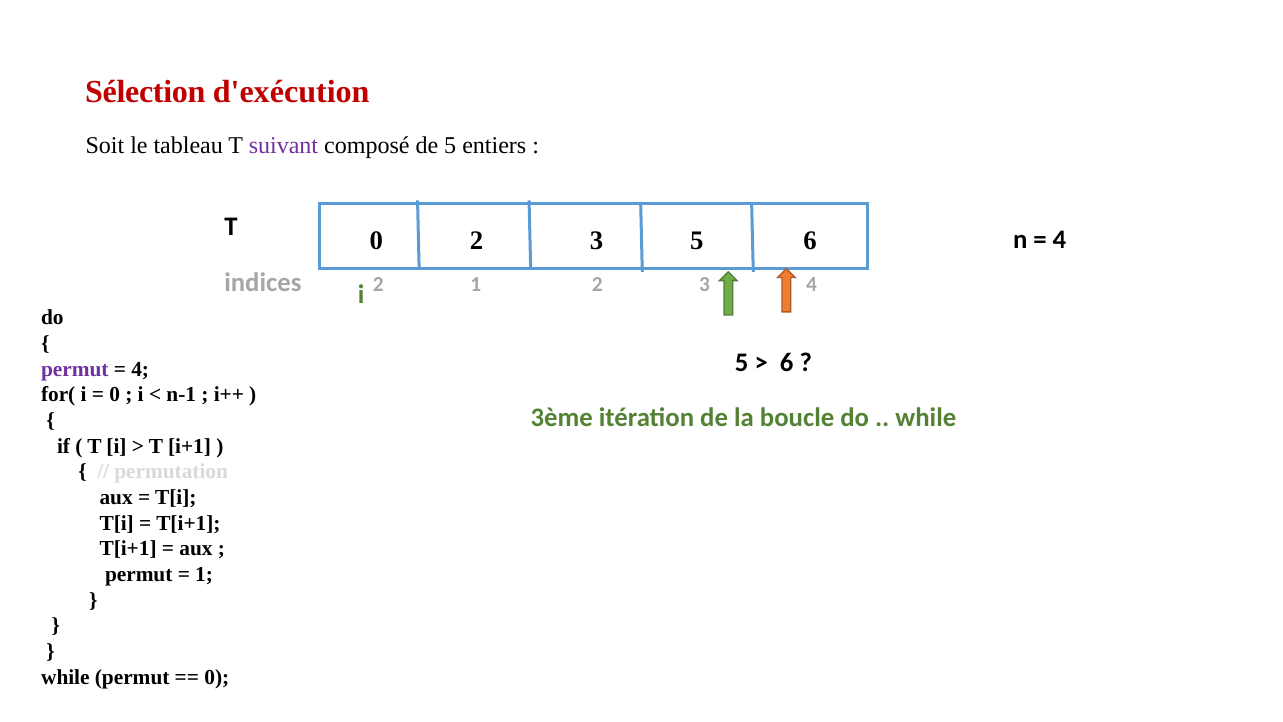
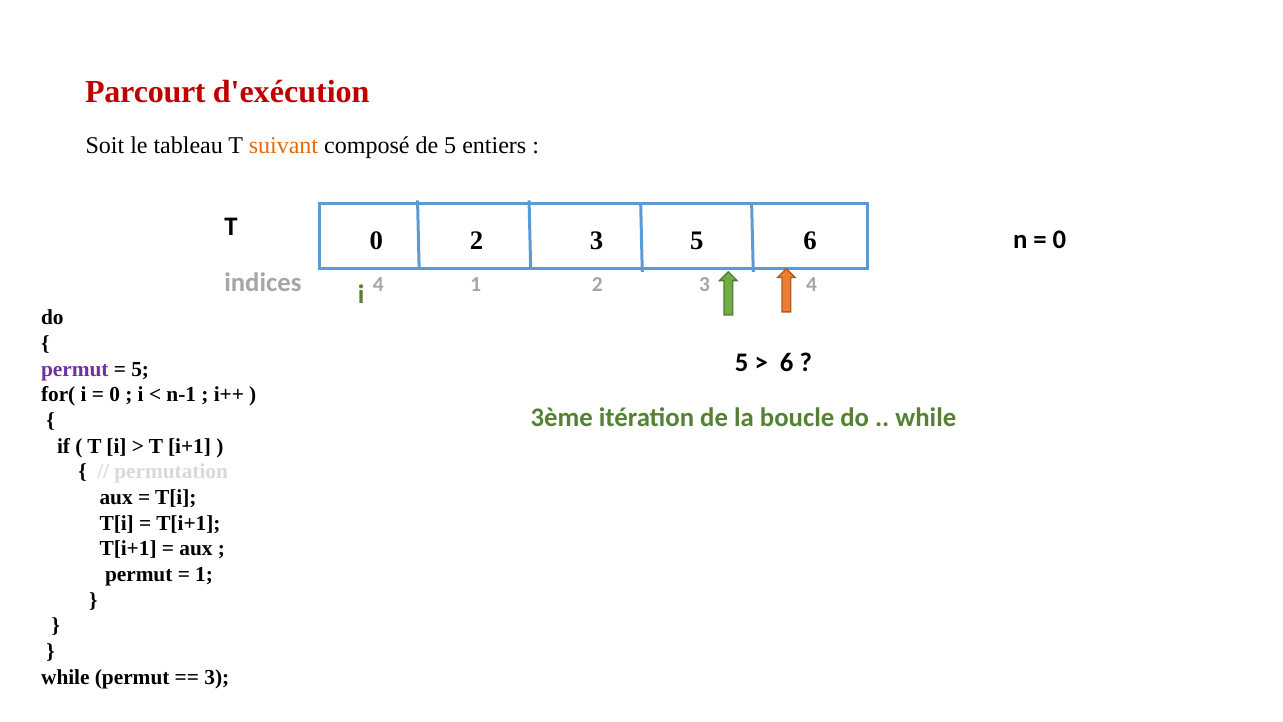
Sélection: Sélection -> Parcourt
suivant colour: purple -> orange
4 at (1059, 239): 4 -> 0
indices 2: 2 -> 4
4 at (140, 369): 4 -> 5
0 at (217, 677): 0 -> 3
